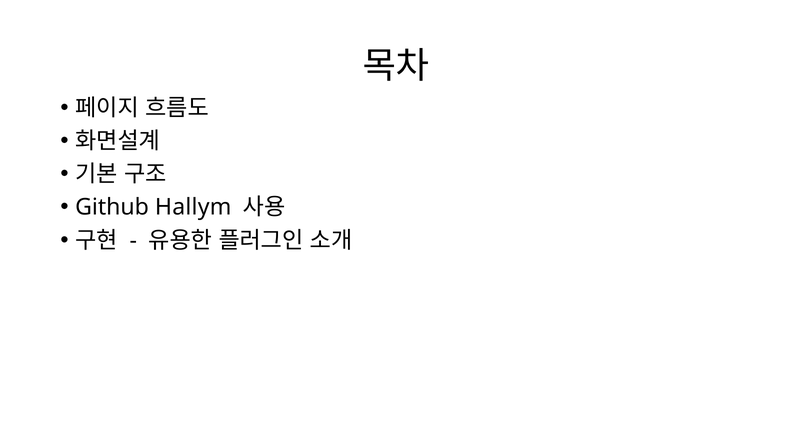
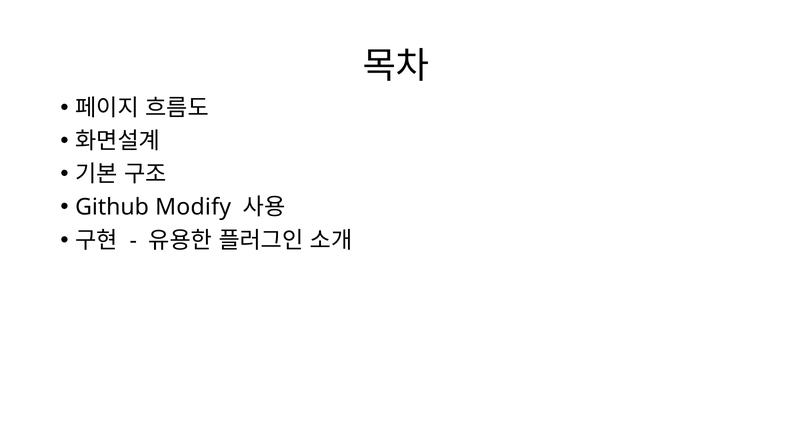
Hallym: Hallym -> Modify
